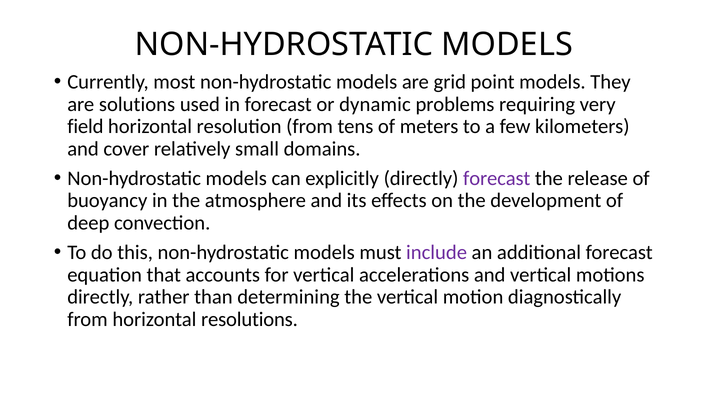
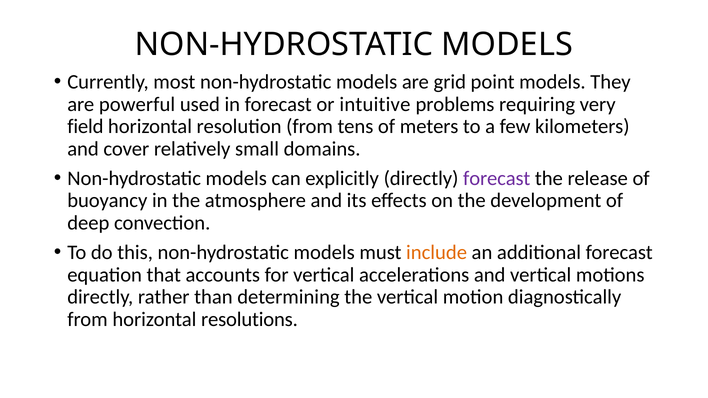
solutions: solutions -> powerful
dynamic: dynamic -> intuitive
include colour: purple -> orange
